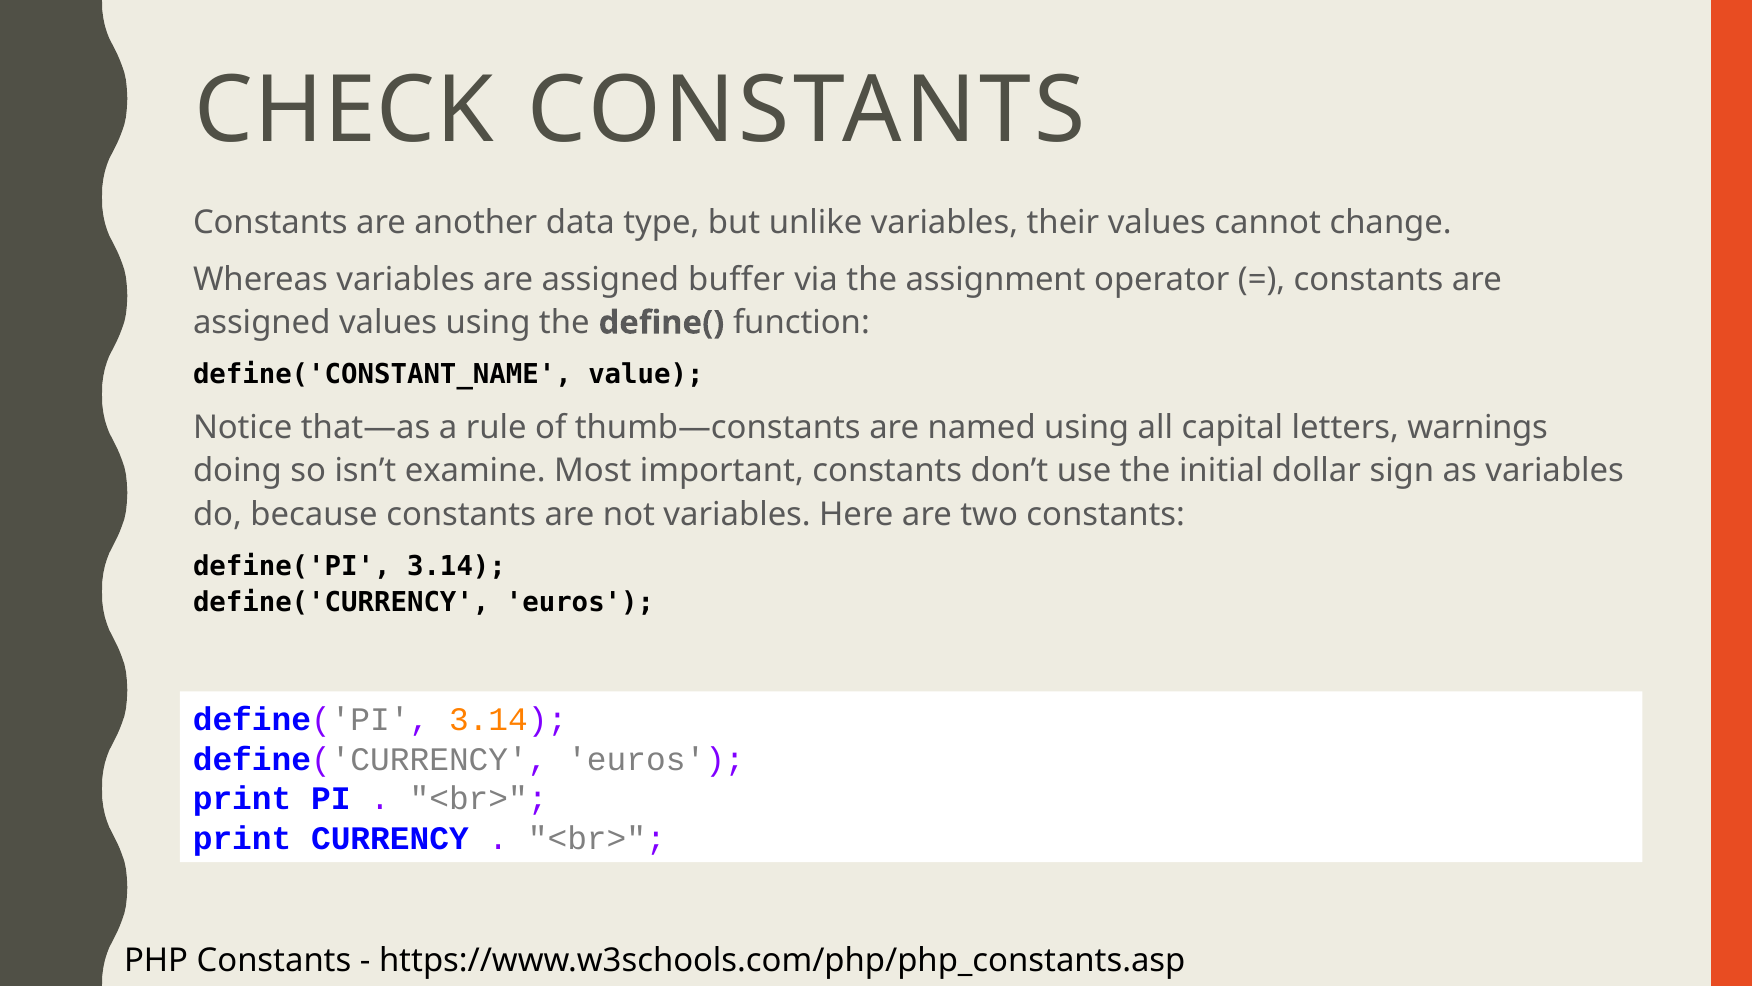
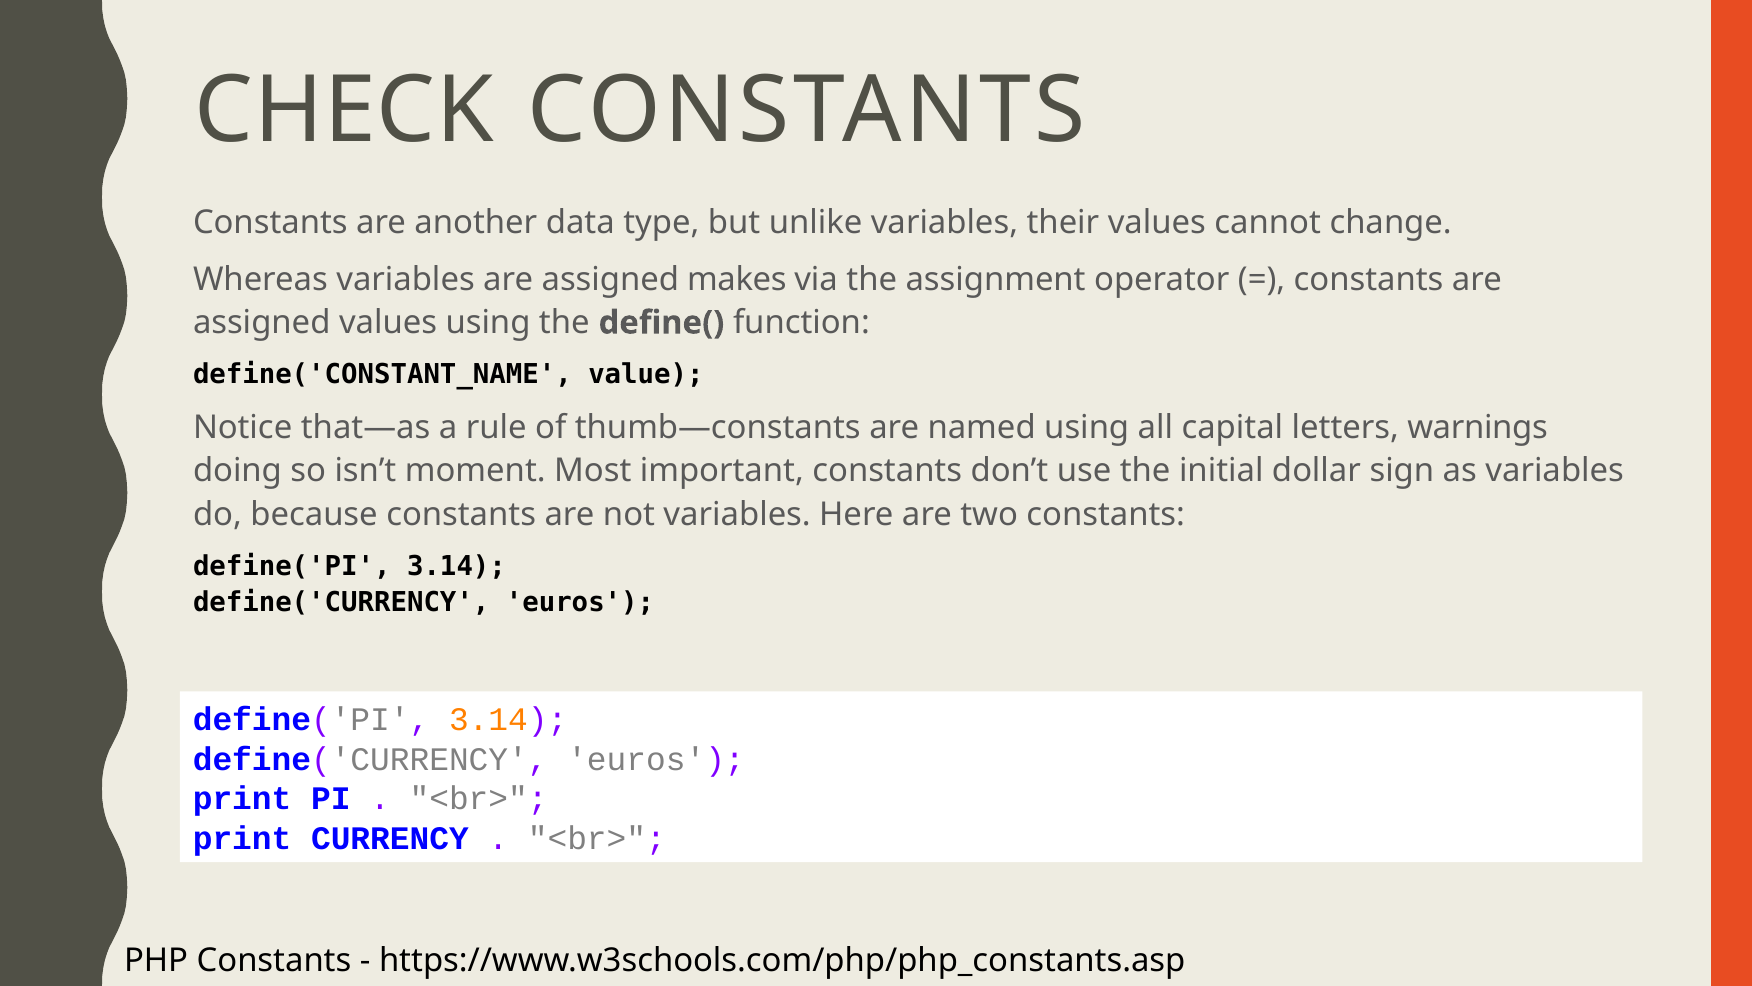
buffer: buffer -> makes
examine: examine -> moment
